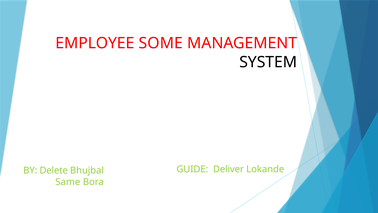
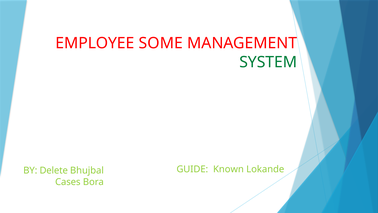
SYSTEM colour: black -> green
Deliver: Deliver -> Known
Same: Same -> Cases
